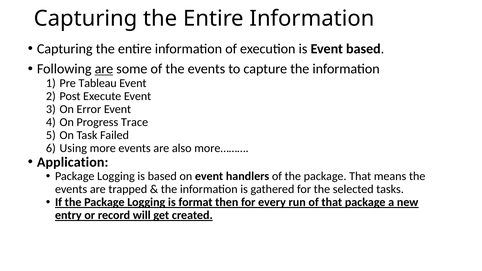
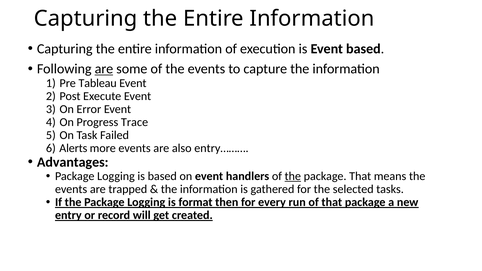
Using: Using -> Alerts
more………: more……… -> entry………
Application: Application -> Advantages
the at (293, 176) underline: none -> present
